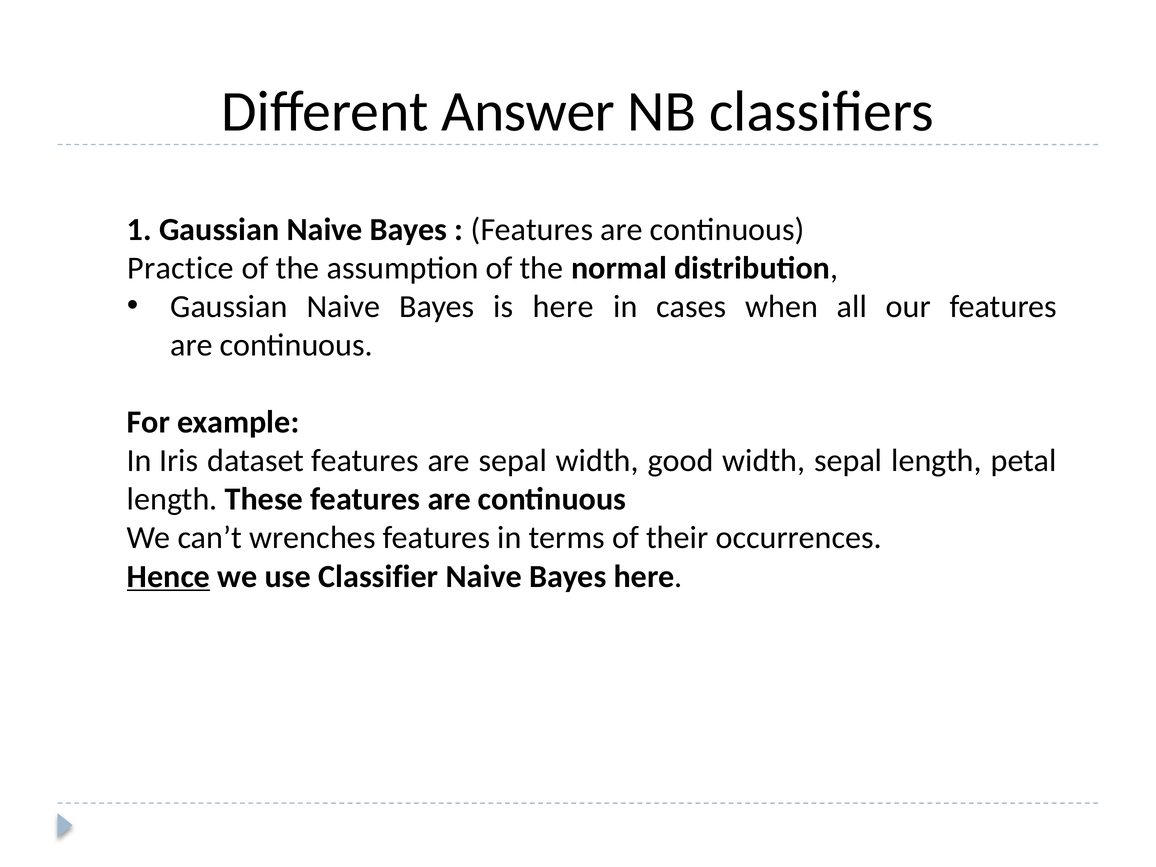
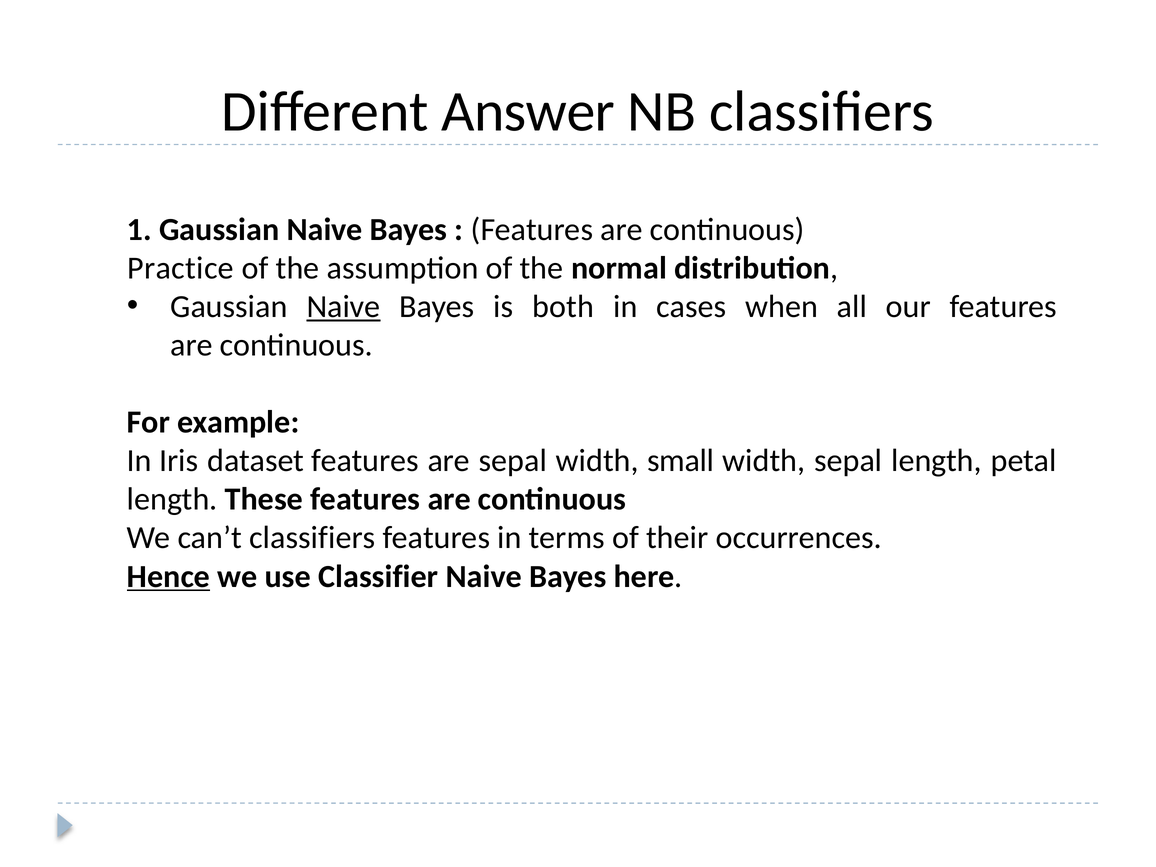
Naive at (343, 307) underline: none -> present
is here: here -> both
good: good -> small
can’t wrenches: wrenches -> classifiers
